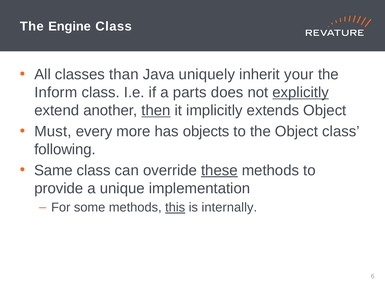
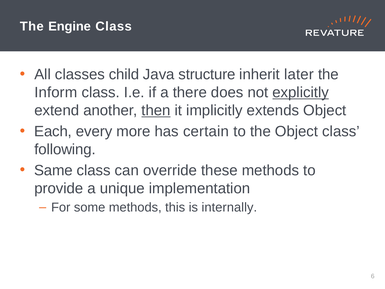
than: than -> child
uniquely: uniquely -> structure
your: your -> later
parts: parts -> there
Must: Must -> Each
objects: objects -> certain
these underline: present -> none
this underline: present -> none
